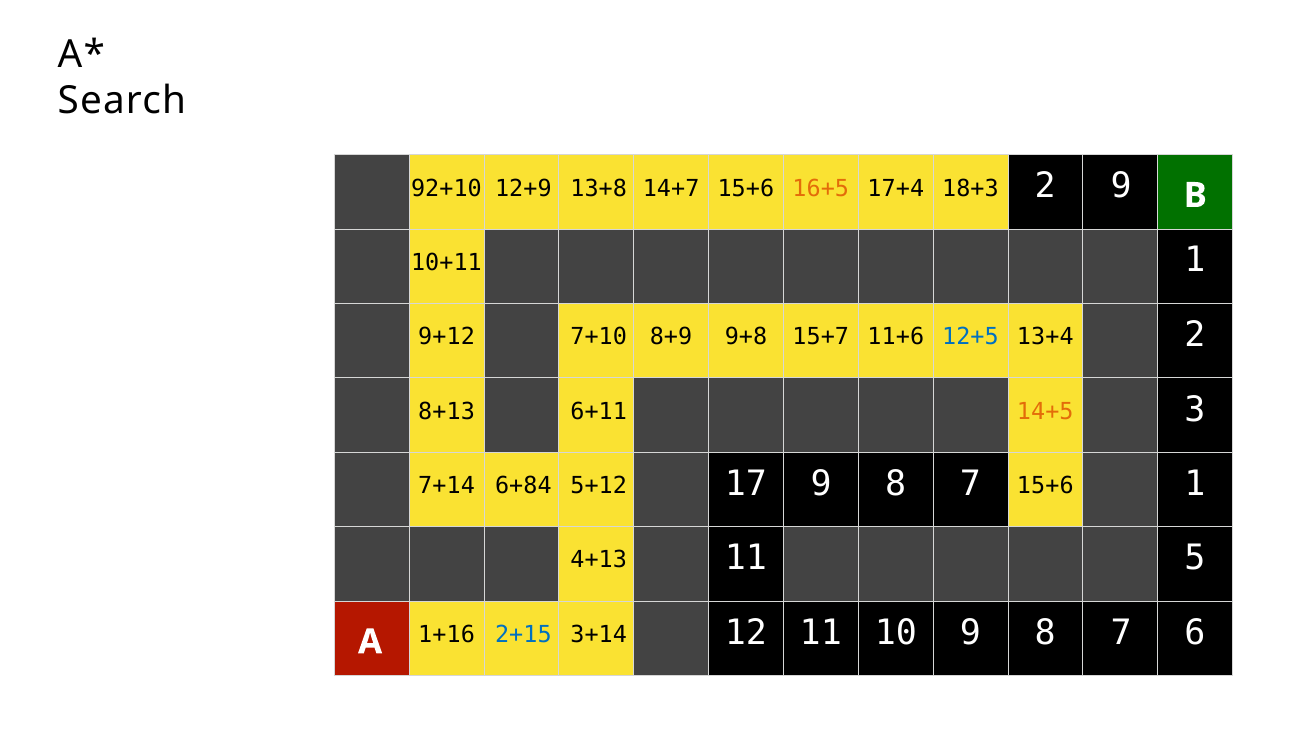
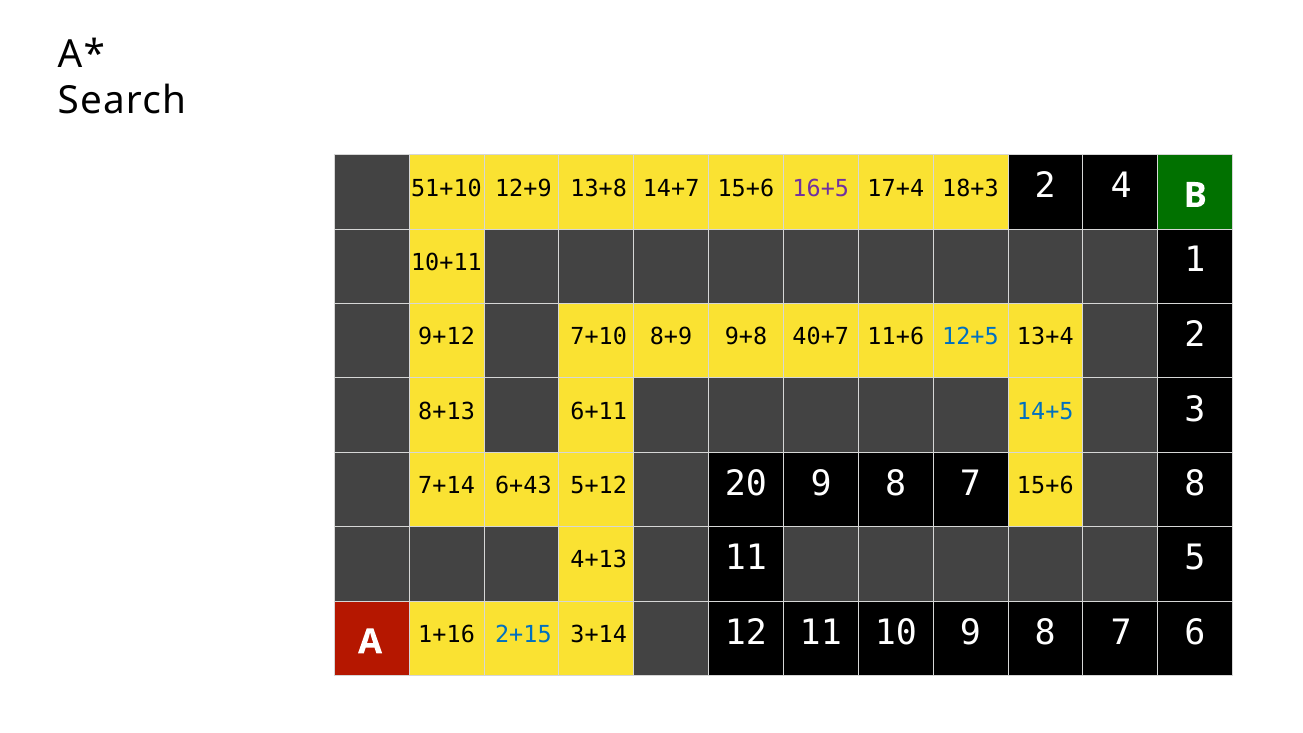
92+10: 92+10 -> 51+10
16+5 colour: orange -> purple
2 9: 9 -> 4
15+7: 15+7 -> 40+7
14+5 colour: orange -> blue
6+84: 6+84 -> 6+43
17: 17 -> 20
15+6 1: 1 -> 8
